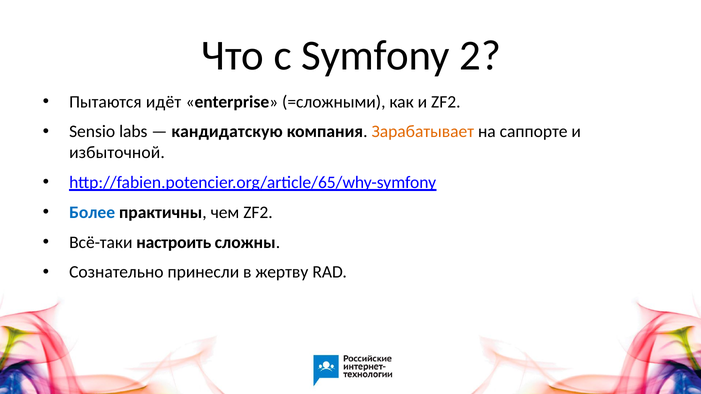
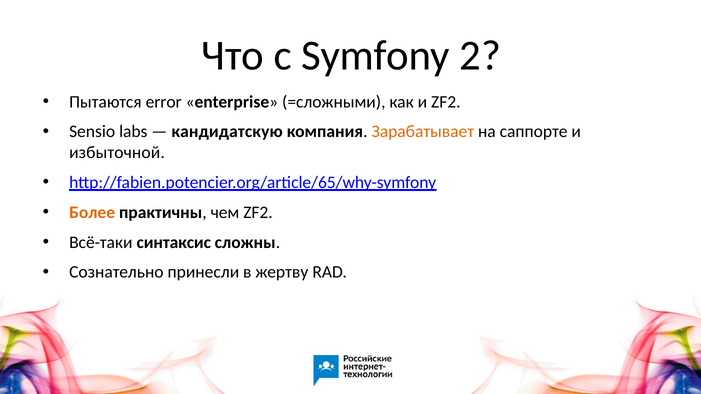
идёт: идёт -> error
Более colour: blue -> orange
настроить: настроить -> синтаксис
